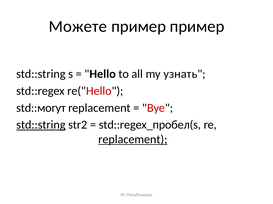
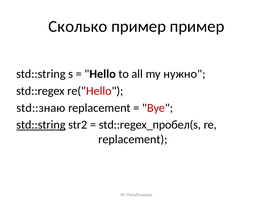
Можете: Можете -> Сколько
узнать: узнать -> нужно
std::могут: std::могут -> std::знаю
replacement at (133, 140) underline: present -> none
